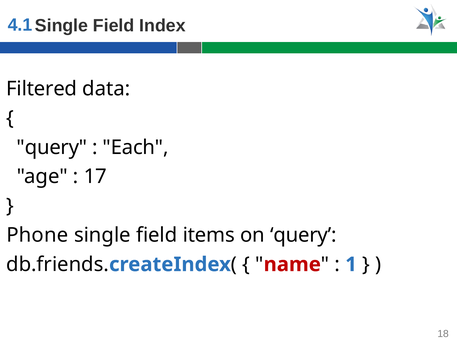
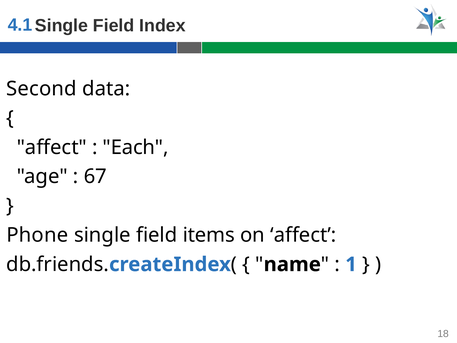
Filtered: Filtered -> Second
query at (52, 147): query -> affect
17: 17 -> 67
on query: query -> affect
name colour: red -> black
